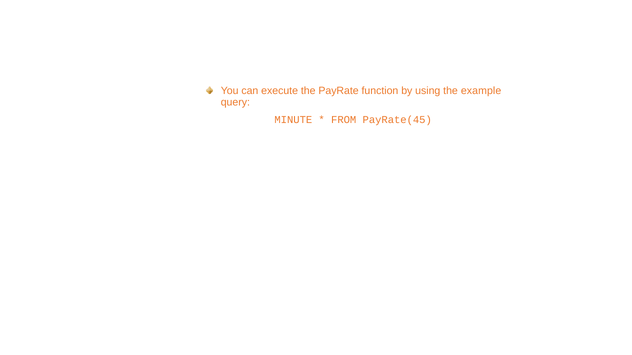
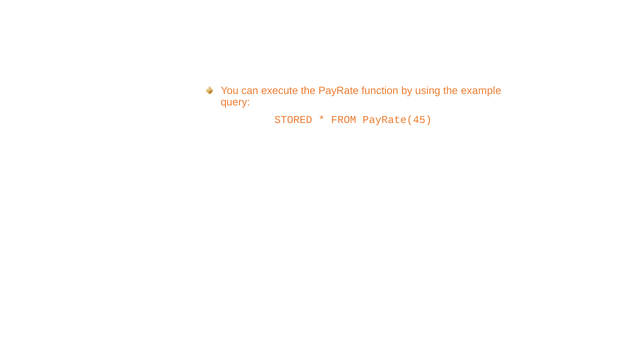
MINUTE: MINUTE -> STORED
